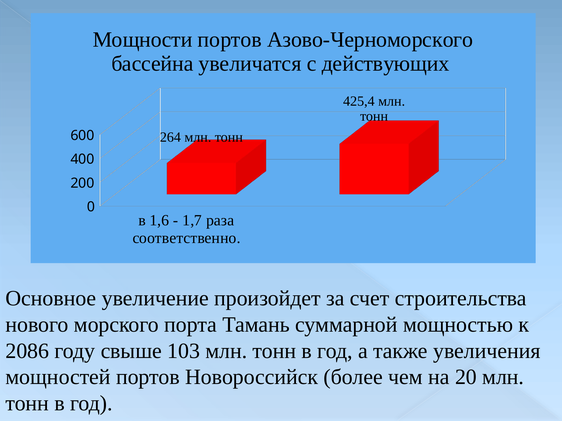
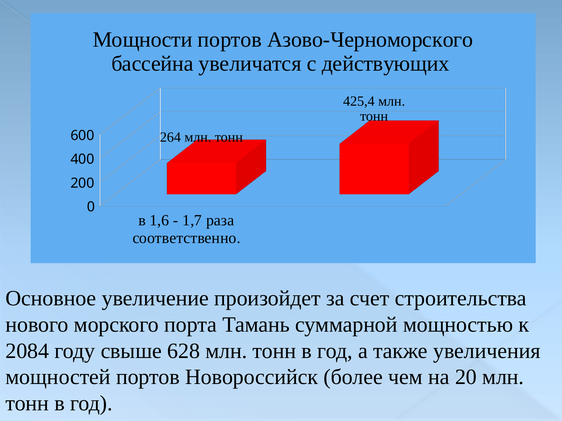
2086: 2086 -> 2084
103: 103 -> 628
